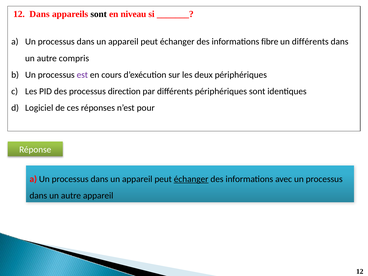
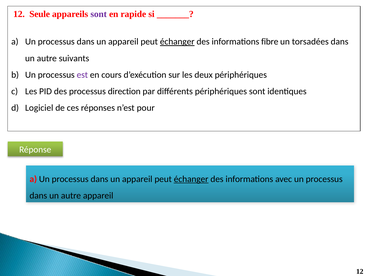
12 Dans: Dans -> Seule
sont at (99, 14) colour: black -> purple
niveau: niveau -> rapide
échanger at (177, 42) underline: none -> present
un différents: différents -> torsadées
compris: compris -> suivants
